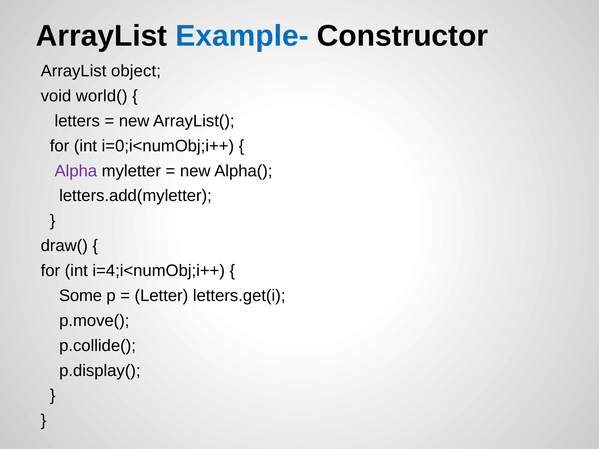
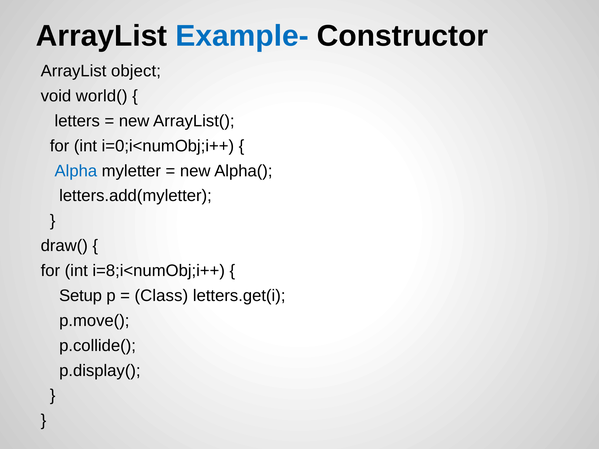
Alpha colour: purple -> blue
i=4;i<numObj;i++: i=4;i<numObj;i++ -> i=8;i<numObj;i++
Some: Some -> Setup
Letter: Letter -> Class
